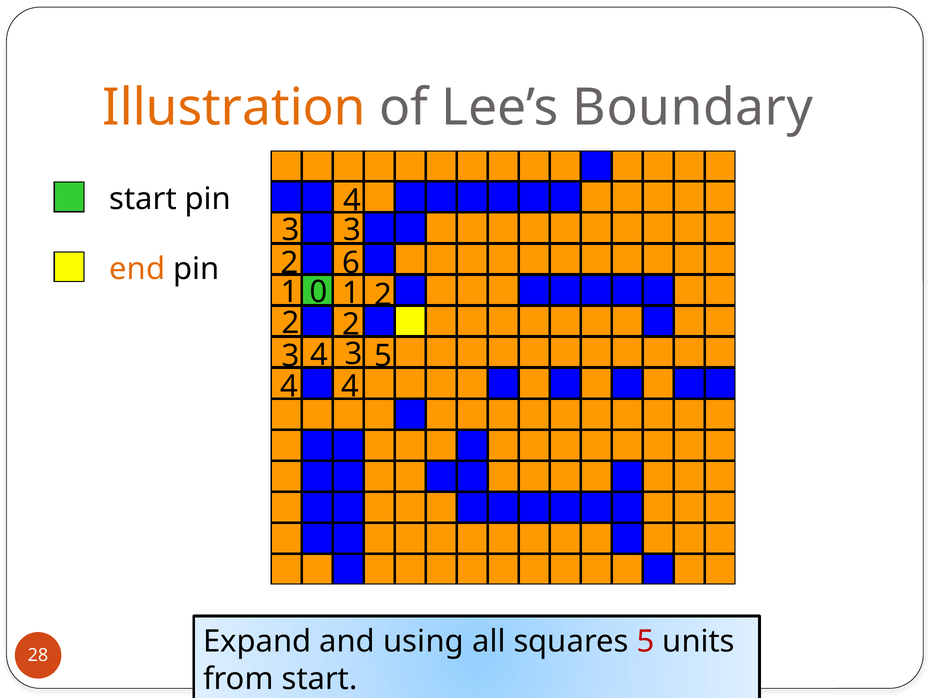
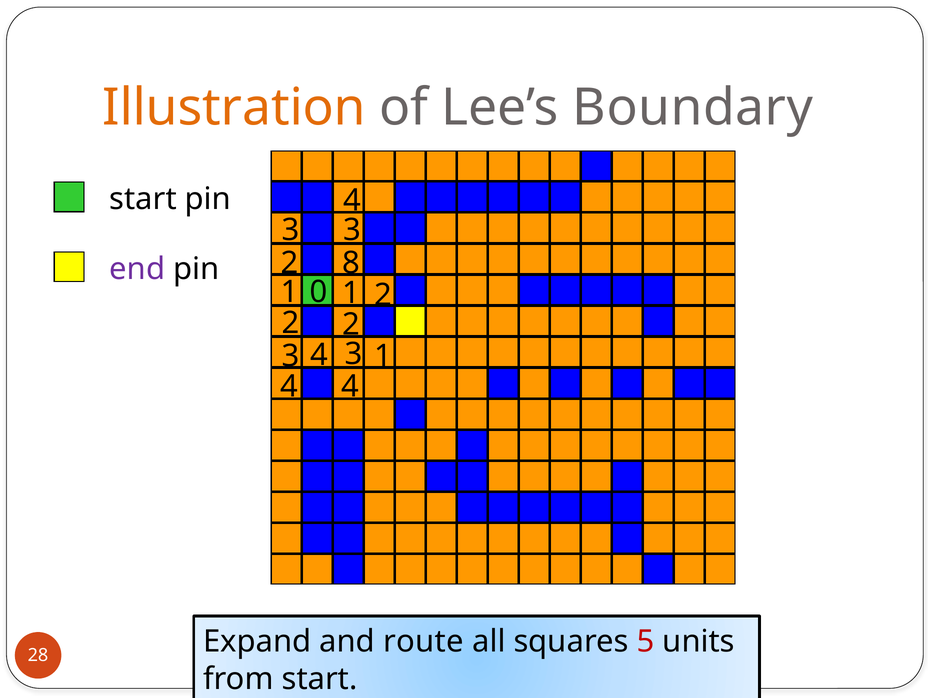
6: 6 -> 8
end colour: orange -> purple
4 5: 5 -> 1
using: using -> route
